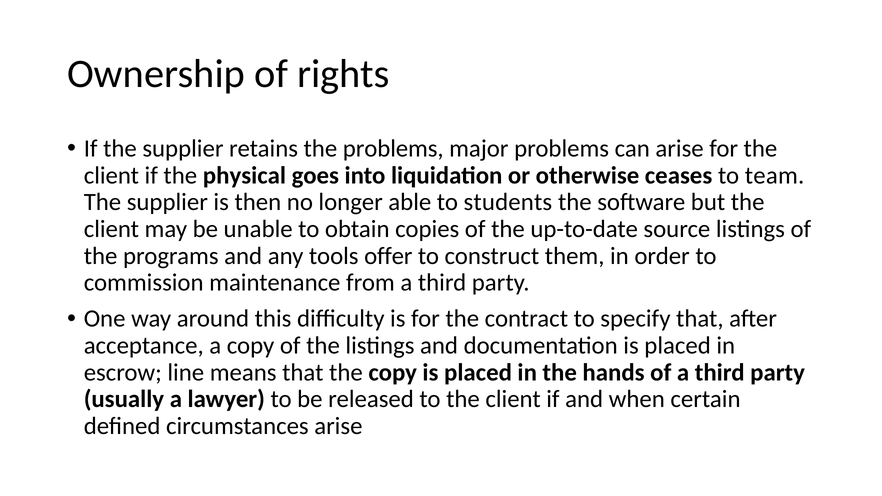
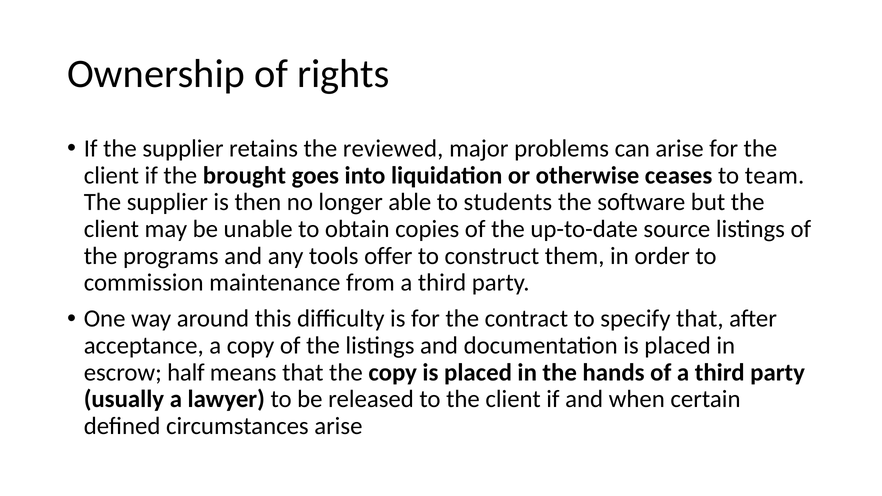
the problems: problems -> reviewed
physical: physical -> brought
line: line -> half
